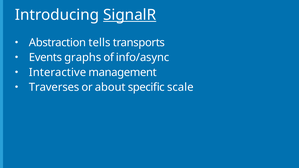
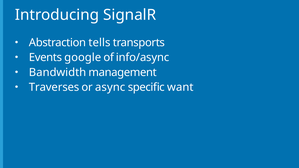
SignalR underline: present -> none
graphs: graphs -> google
Interactive: Interactive -> Bandwidth
about: about -> async
scale: scale -> want
